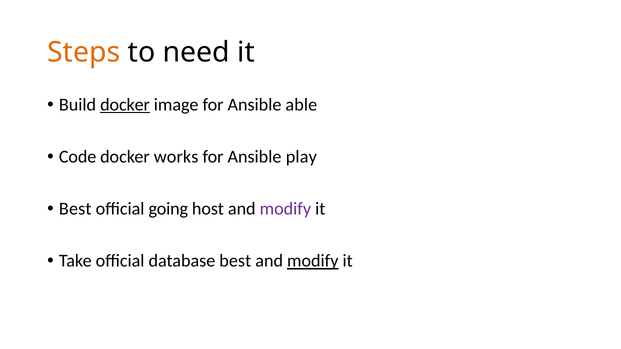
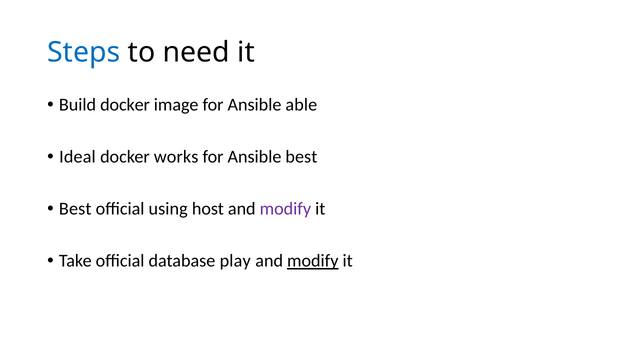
Steps colour: orange -> blue
docker at (125, 105) underline: present -> none
Code: Code -> Ideal
Ansible play: play -> best
going: going -> using
database best: best -> play
